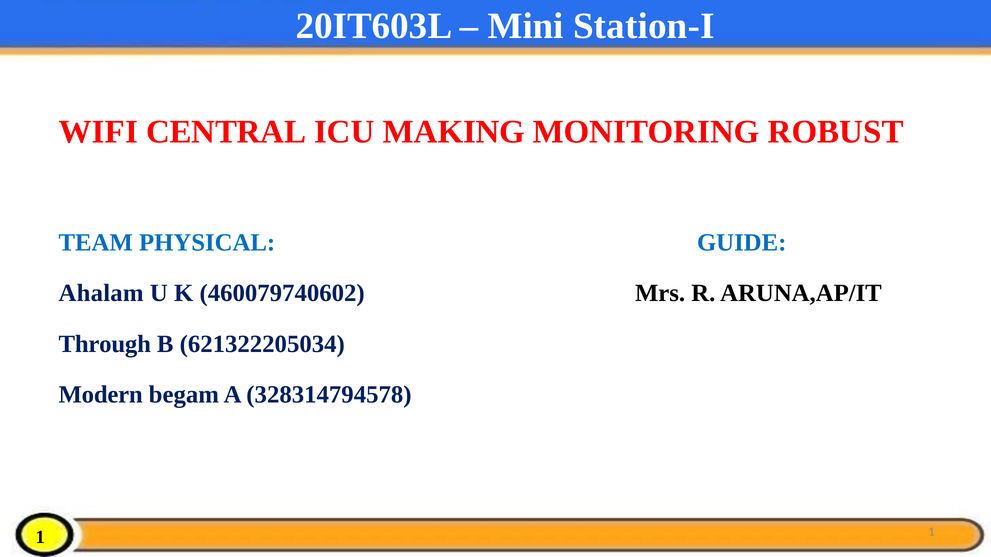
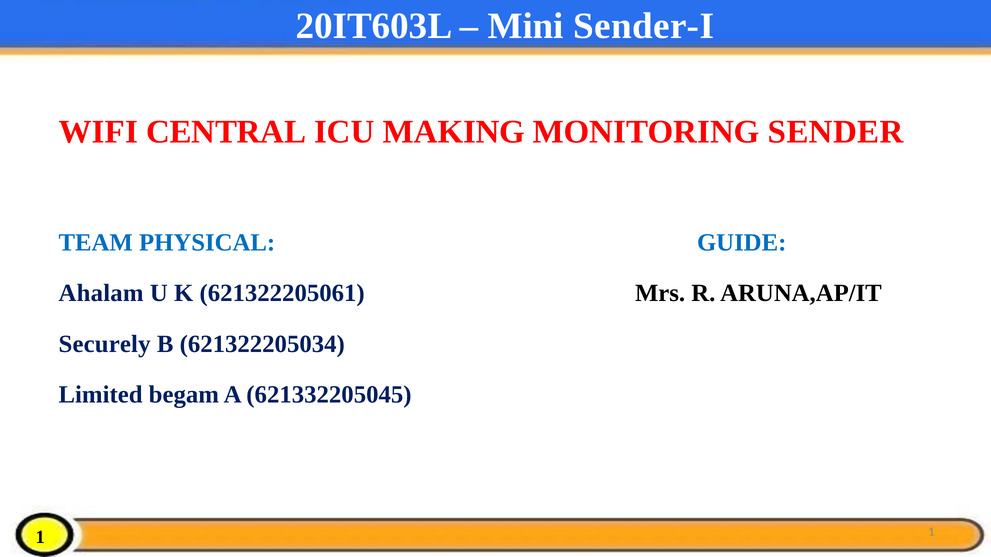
Station-I: Station-I -> Sender-I
ROBUST: ROBUST -> SENDER
460079740602: 460079740602 -> 621322205061
Through: Through -> Securely
Modern: Modern -> Limited
328314794578: 328314794578 -> 621332205045
